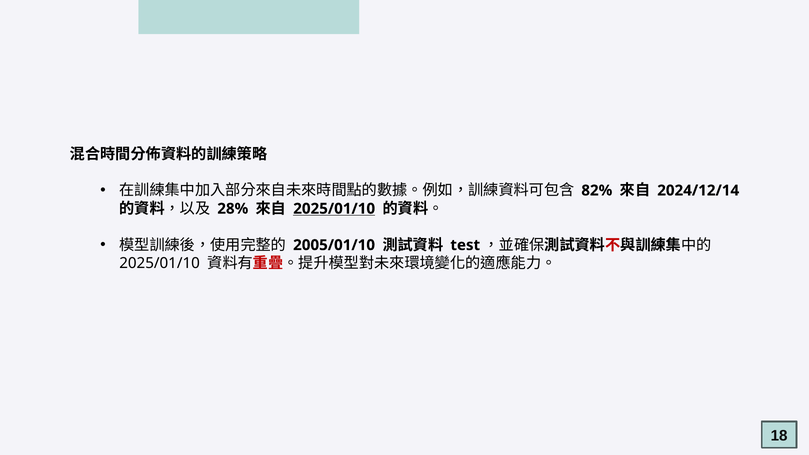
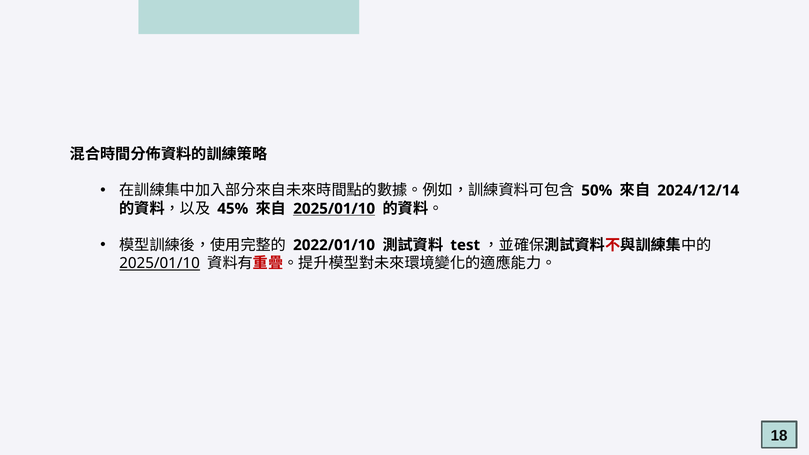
82%: 82% -> 50%
28%: 28% -> 45%
2005/01/10: 2005/01/10 -> 2022/01/10
2025/01/10 at (160, 263) underline: none -> present
